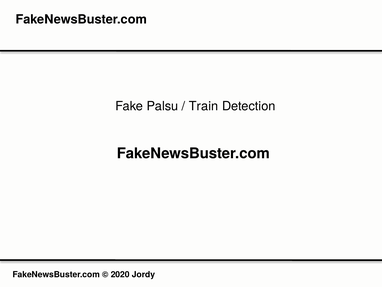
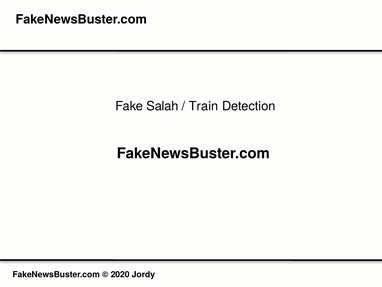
Palsu: Palsu -> Salah
